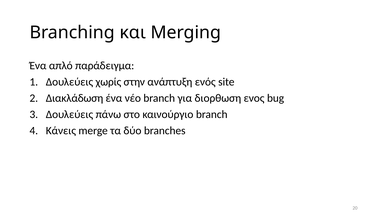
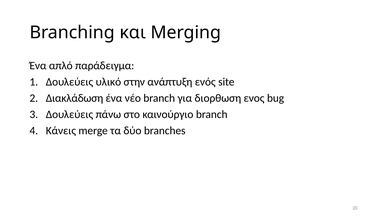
χωρίς: χωρίς -> υλικό
